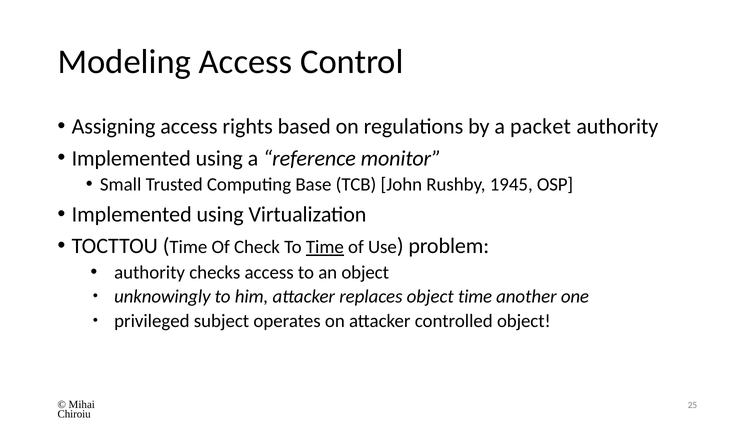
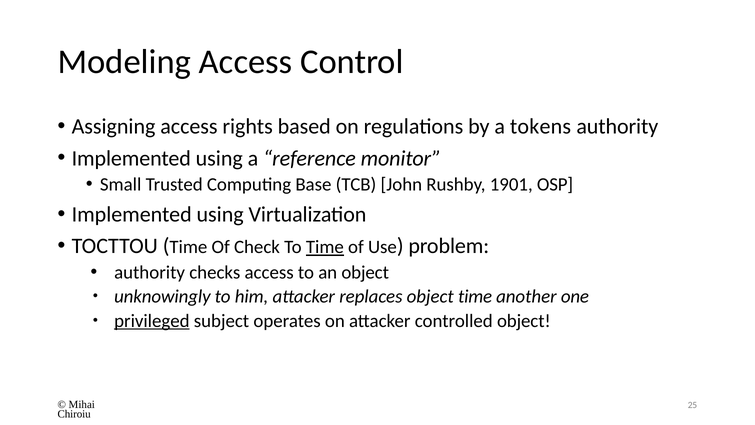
packet: packet -> tokens
1945: 1945 -> 1901
privileged underline: none -> present
